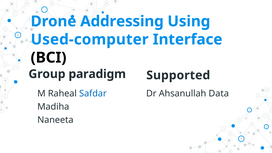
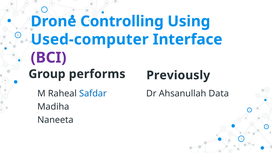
Addressing: Addressing -> Controlling
BCI colour: black -> purple
paradigm: paradigm -> performs
Supported: Supported -> Previously
